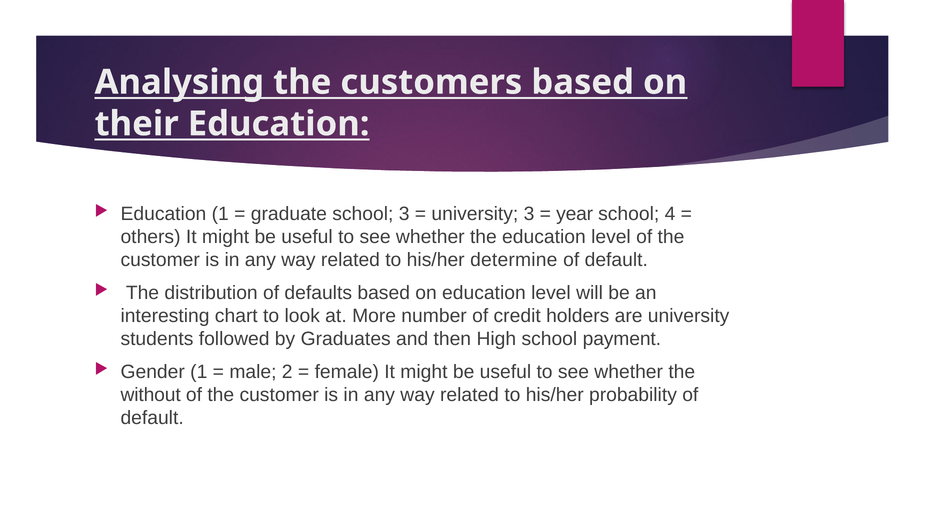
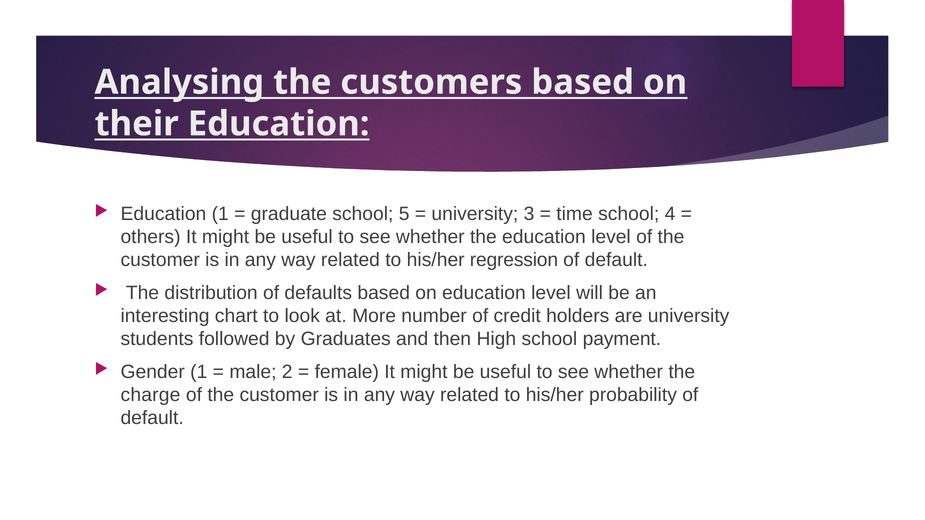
school 3: 3 -> 5
year: year -> time
determine: determine -> regression
without: without -> charge
